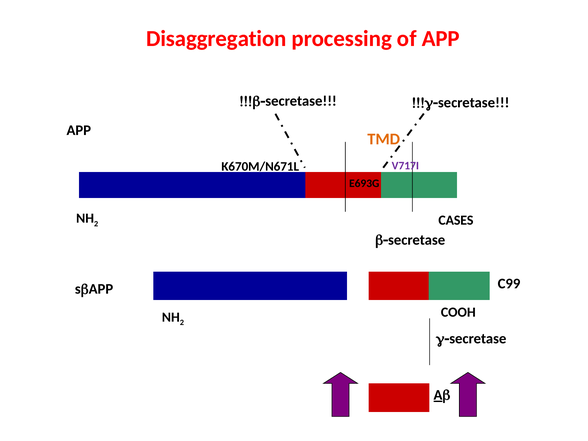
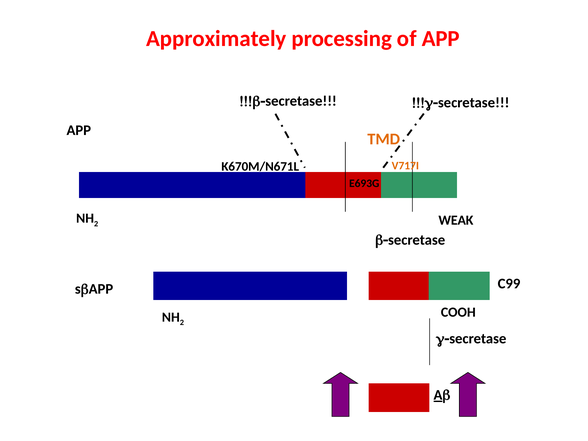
Disaggregation: Disaggregation -> Approximately
V717I colour: purple -> orange
CASES: CASES -> WEAK
